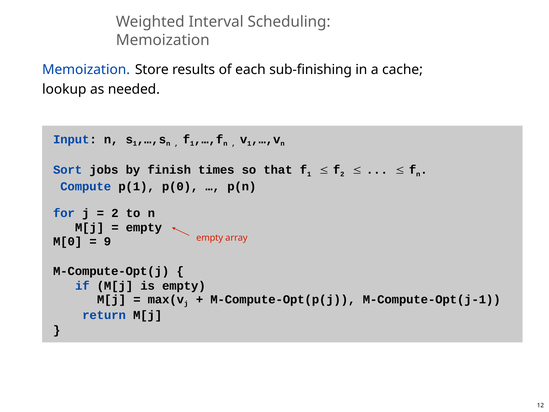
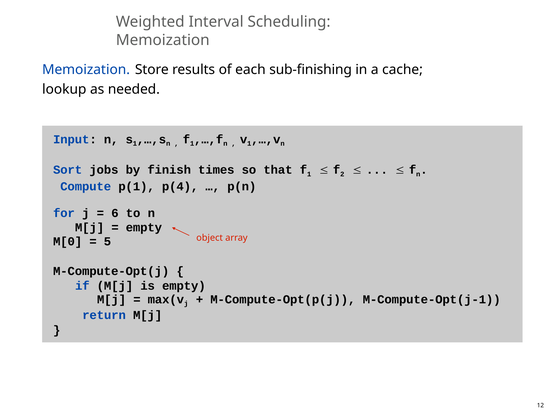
p(0: p(0 -> p(4
2 at (115, 213): 2 -> 6
empty at (210, 238): empty -> object
9: 9 -> 5
